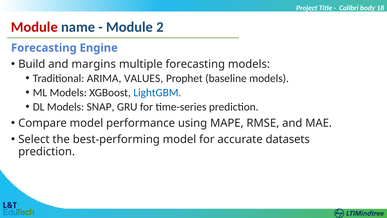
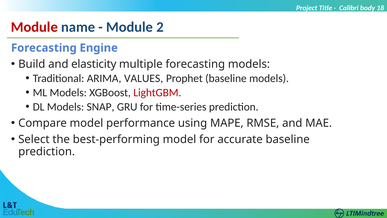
margins: margins -> elasticity
LightGBM colour: blue -> red
accurate datasets: datasets -> baseline
